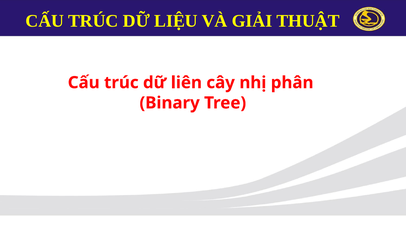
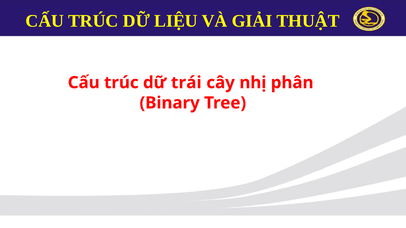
liên: liên -> trái
